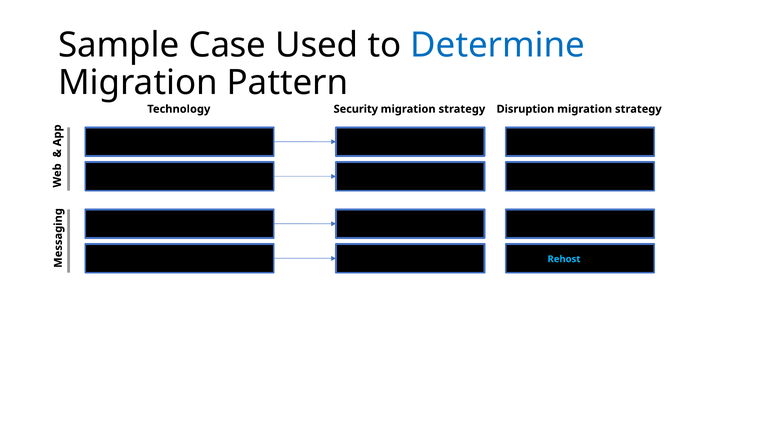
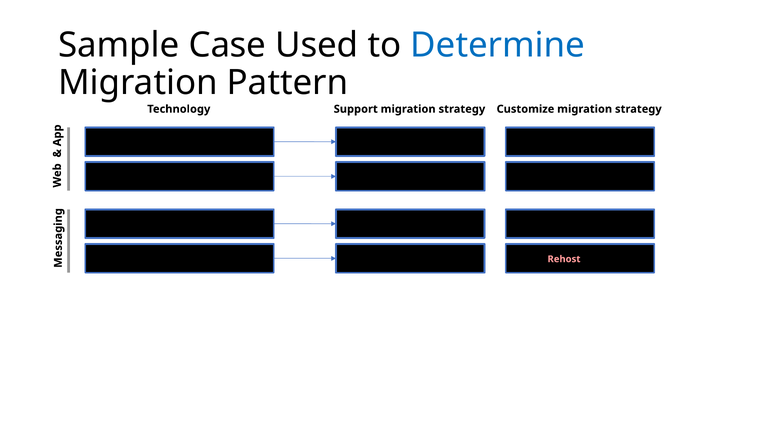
Security: Security -> Support
Disruption: Disruption -> Customize
Rehost at (564, 259) colour: light blue -> pink
